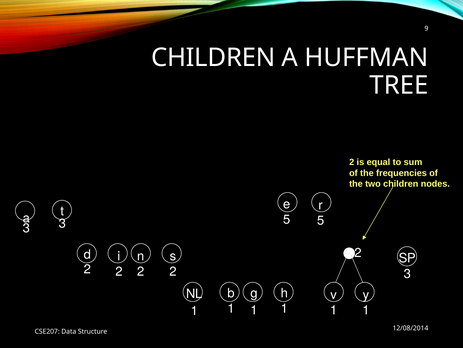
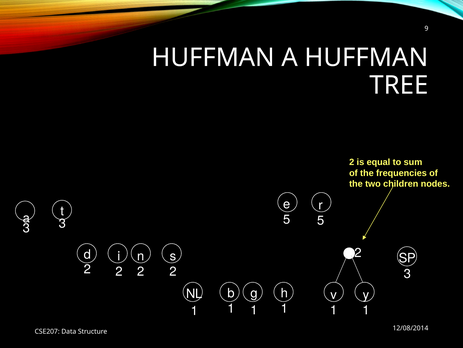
CHILDREN at (213, 57): CHILDREN -> HUFFMAN
